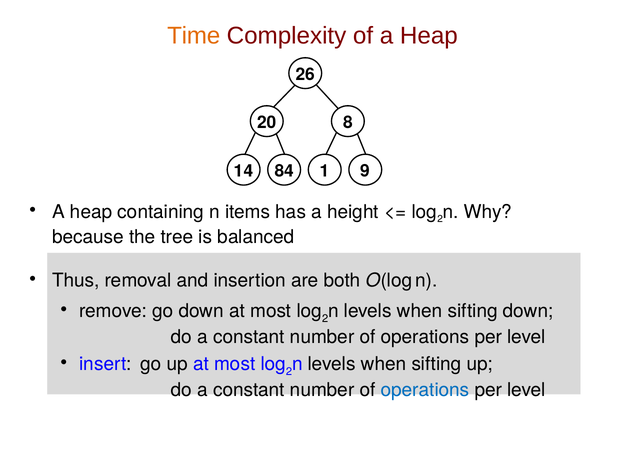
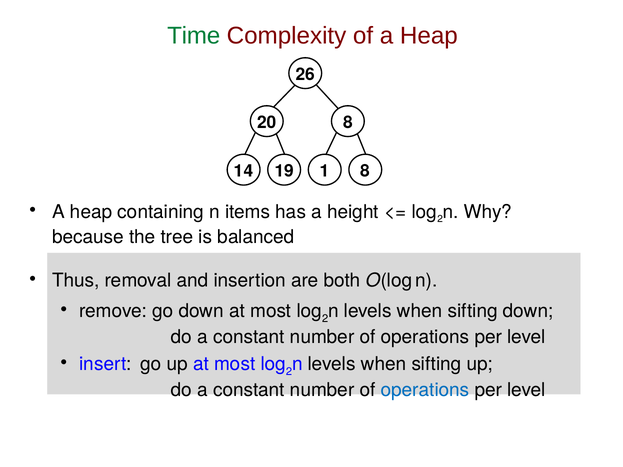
Time colour: orange -> green
84: 84 -> 19
1 9: 9 -> 8
